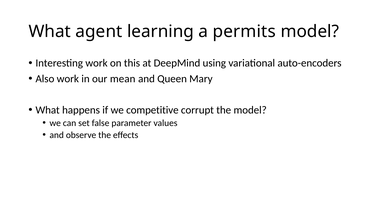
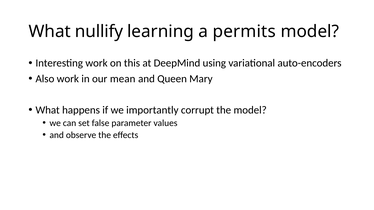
agent: agent -> nullify
competitive: competitive -> importantly
